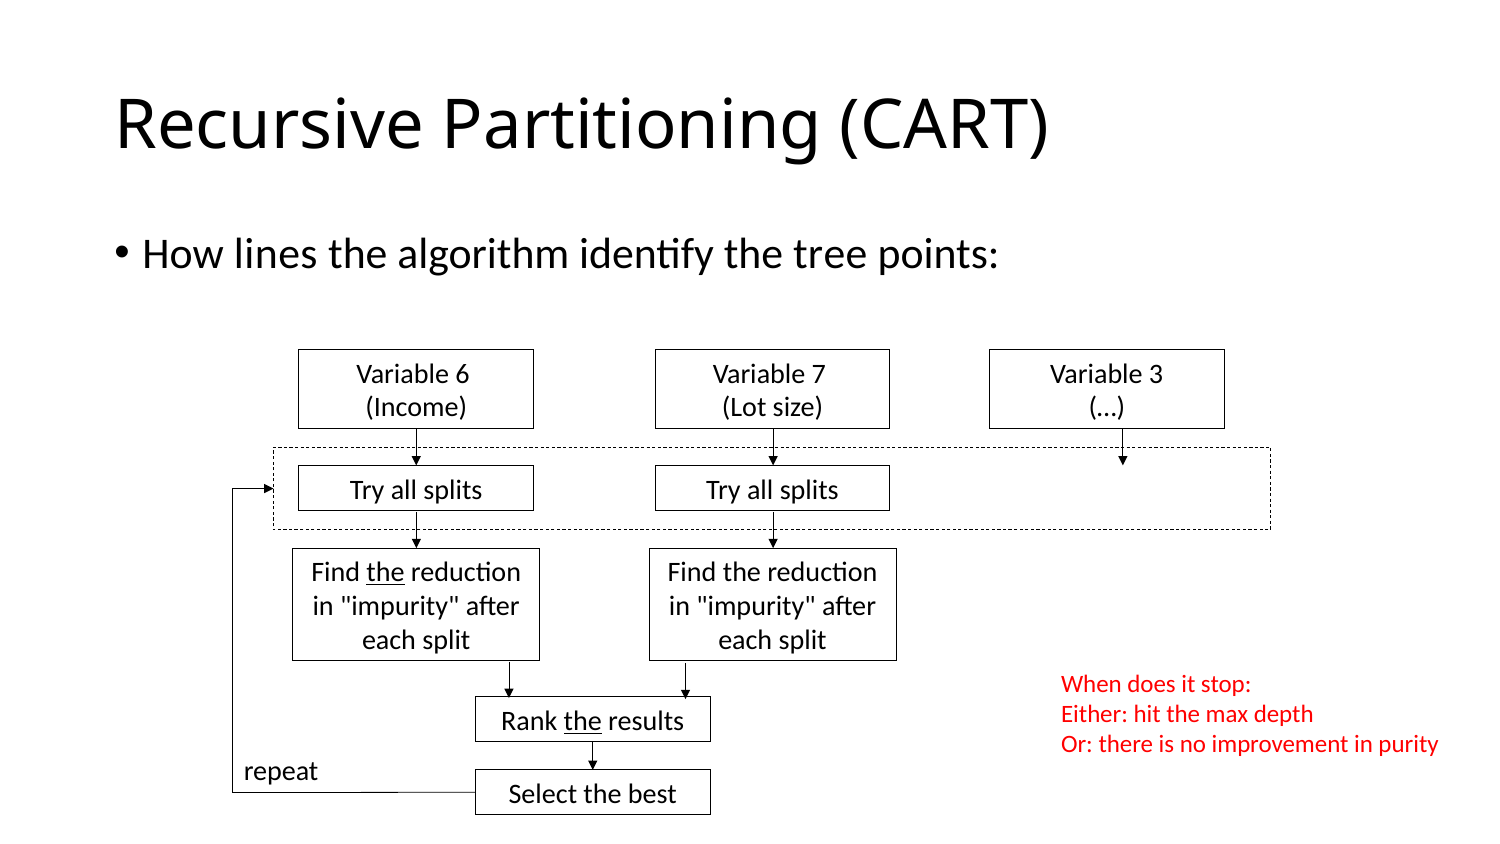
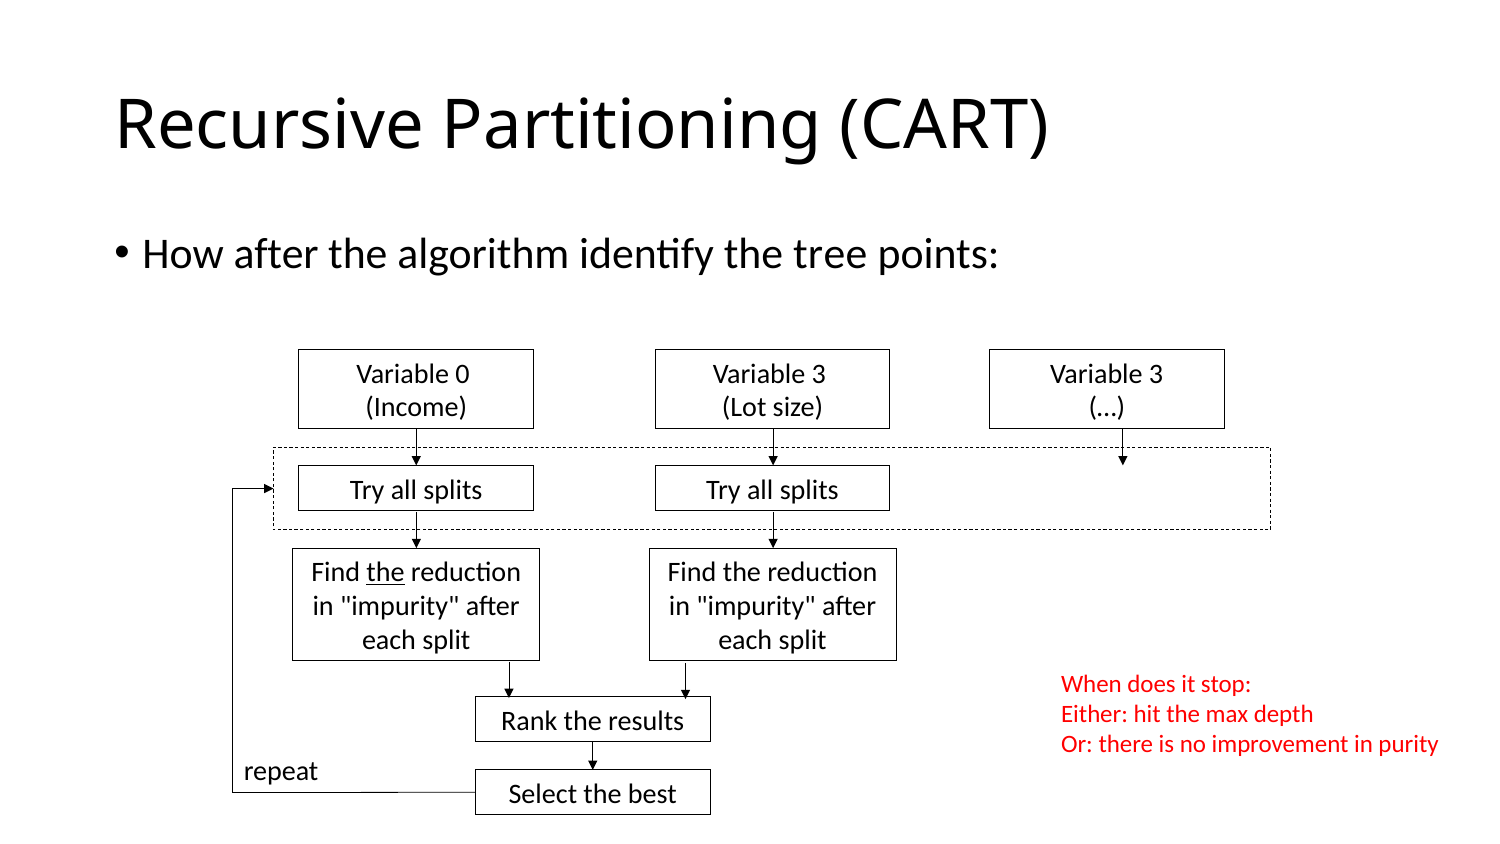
How lines: lines -> after
6: 6 -> 0
7 at (819, 374): 7 -> 3
the at (583, 721) underline: present -> none
